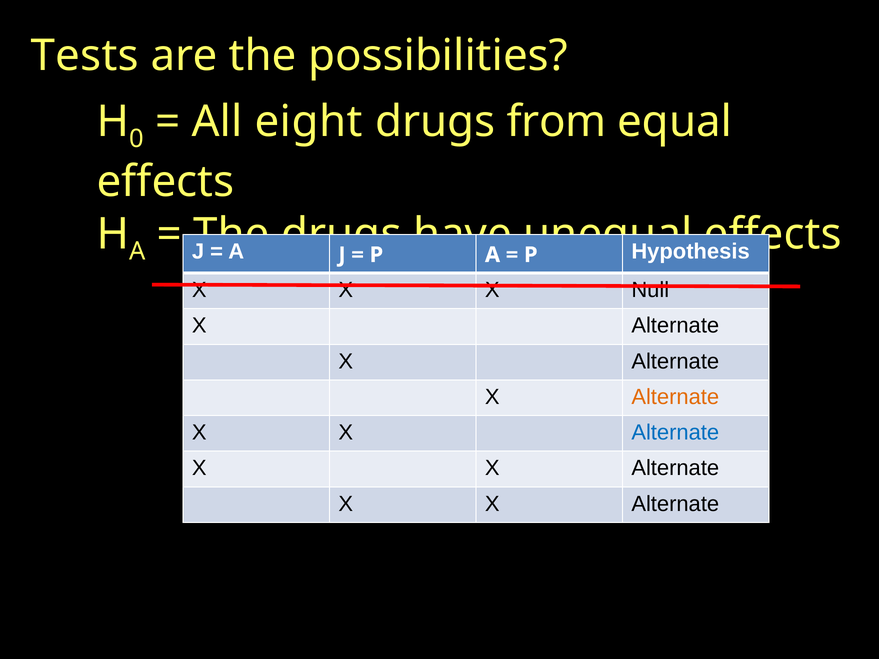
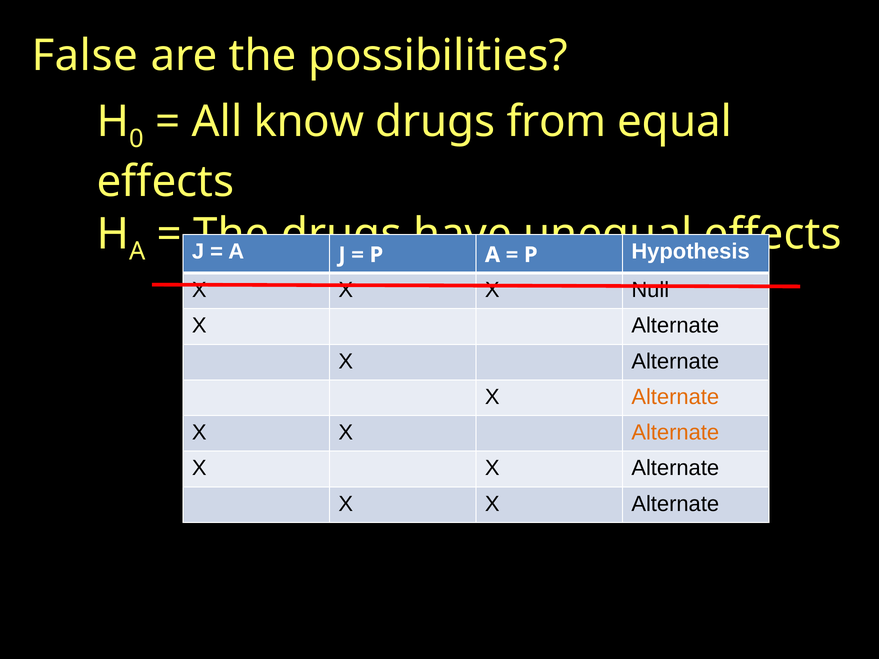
Tests: Tests -> False
eight: eight -> know
Alternate at (675, 433) colour: blue -> orange
